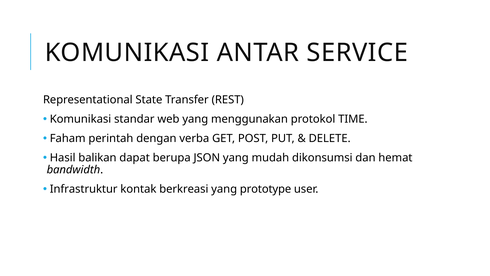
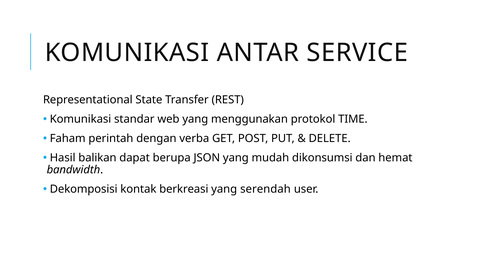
Infrastruktur: Infrastruktur -> Dekomposisi
prototype: prototype -> serendah
